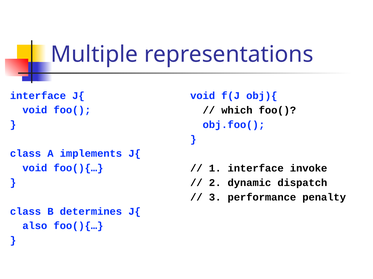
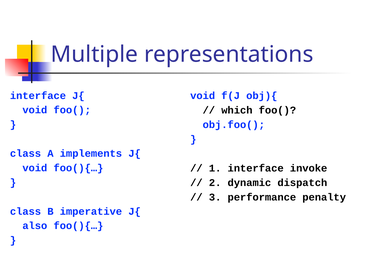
determines: determines -> imperative
